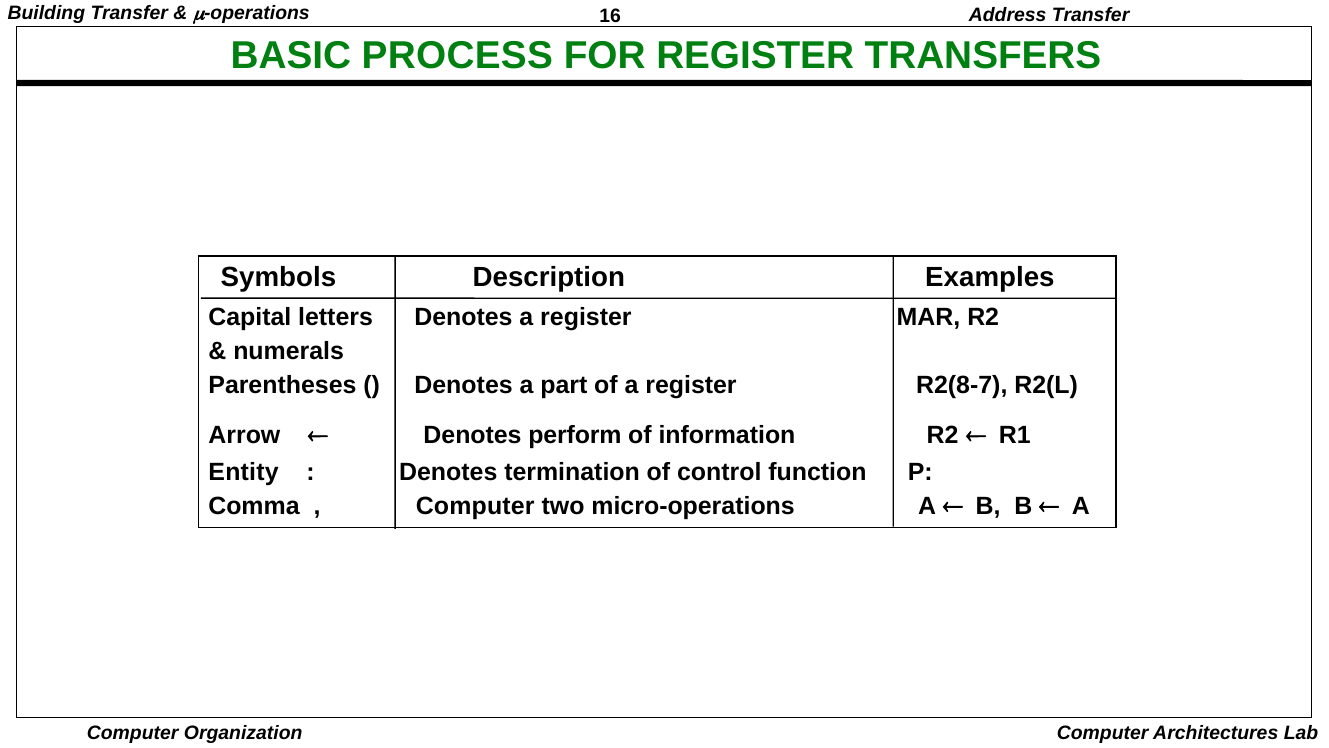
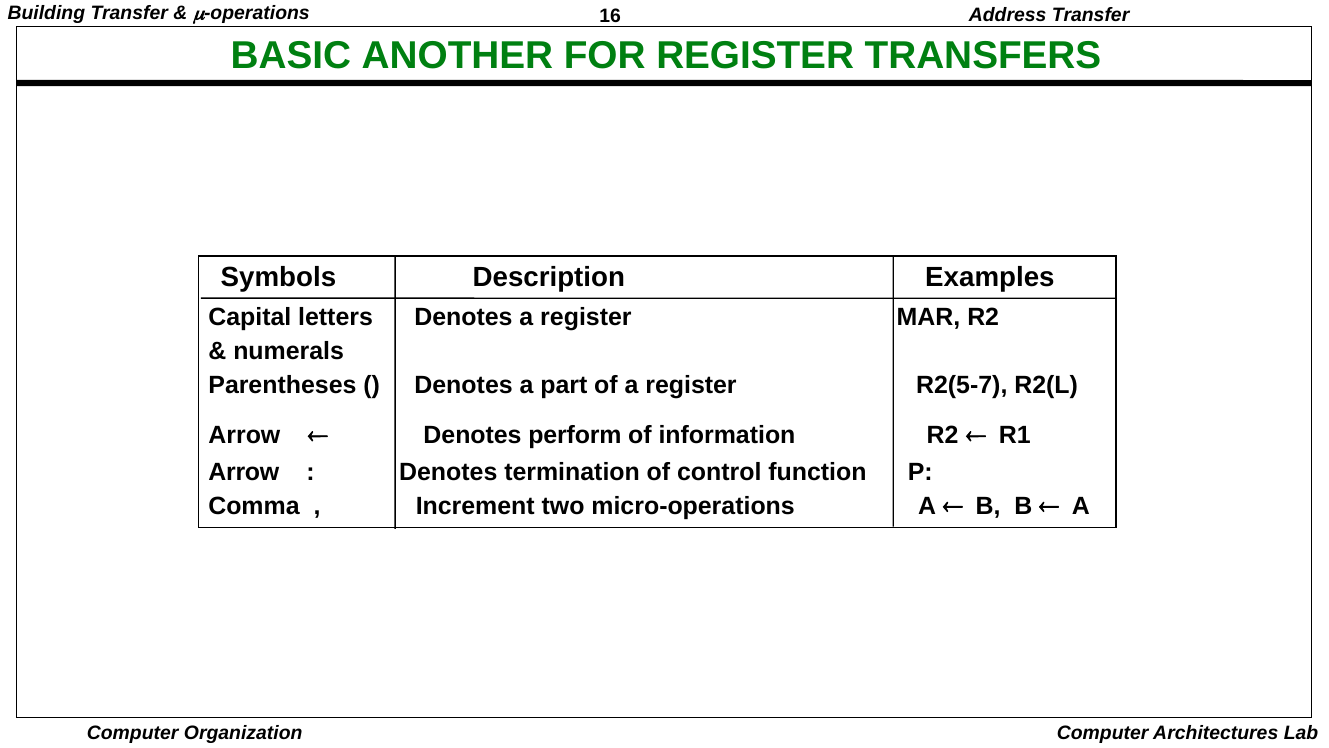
PROCESS: PROCESS -> ANOTHER
R2(8-7: R2(8-7 -> R2(5-7
Entity at (244, 472): Entity -> Arrow
Computer at (475, 506): Computer -> Increment
